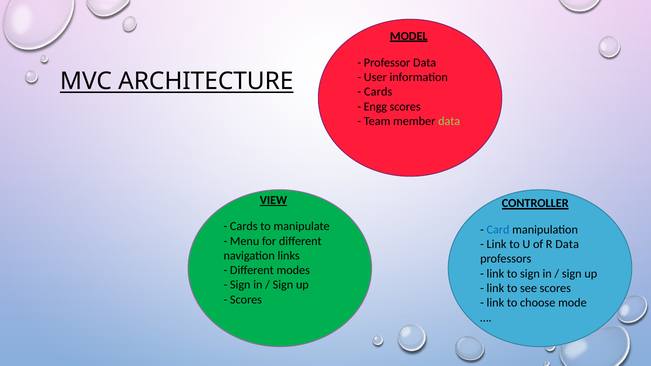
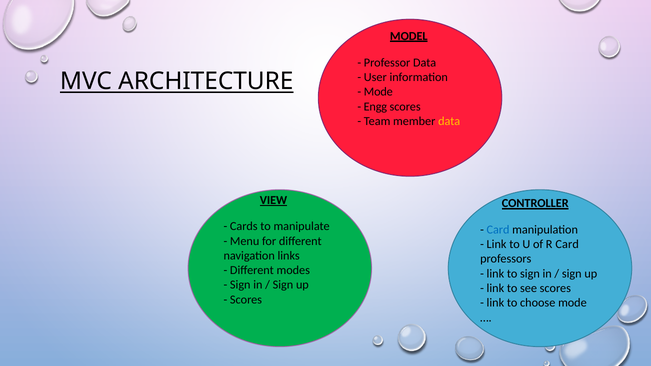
Cards at (378, 92): Cards -> Mode
data at (449, 121) colour: light green -> yellow
R Data: Data -> Card
